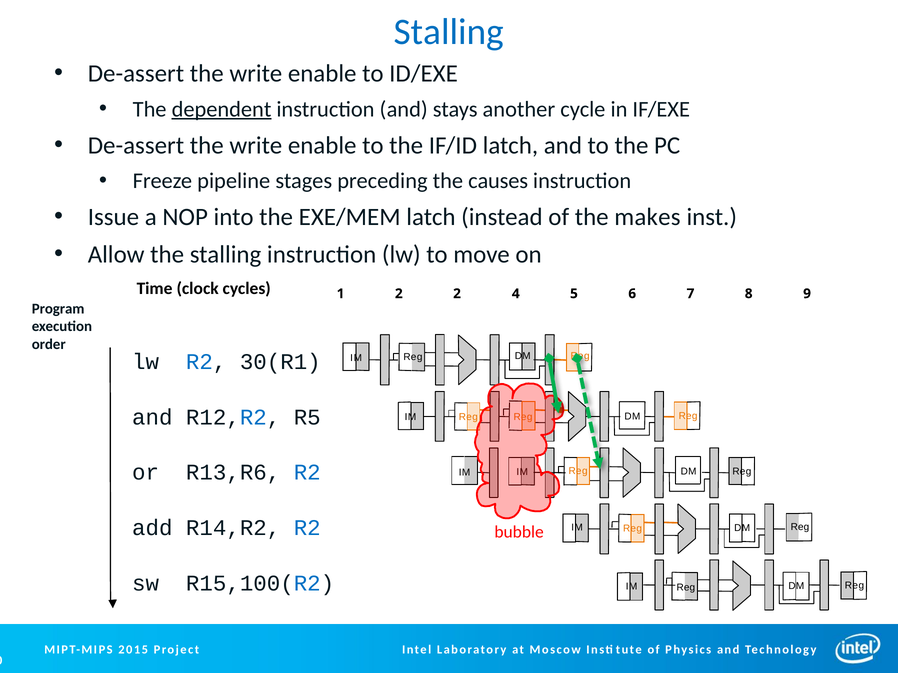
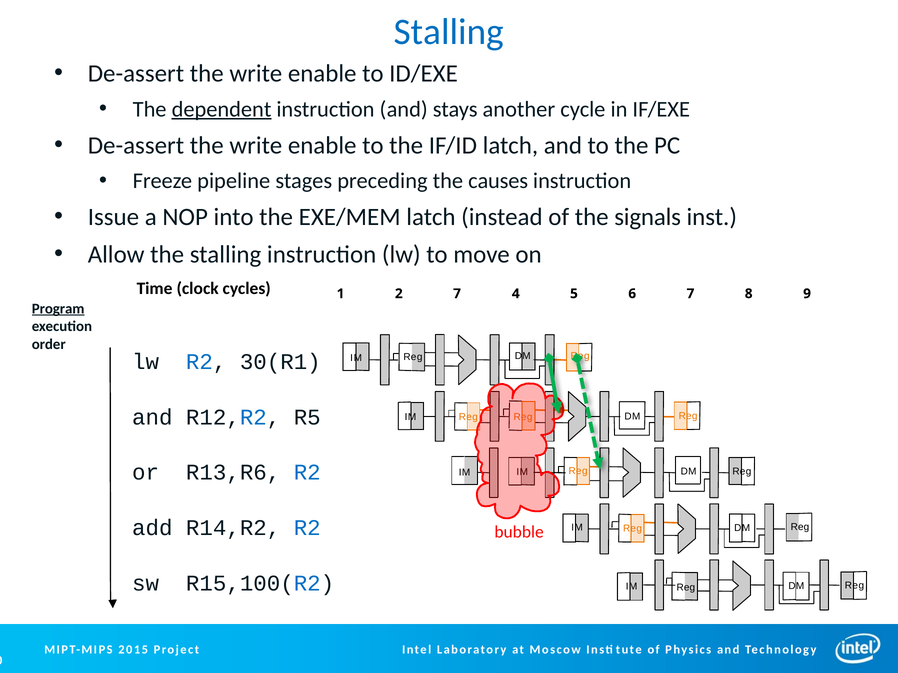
makes: makes -> signals
2 2: 2 -> 7
Program underline: none -> present
